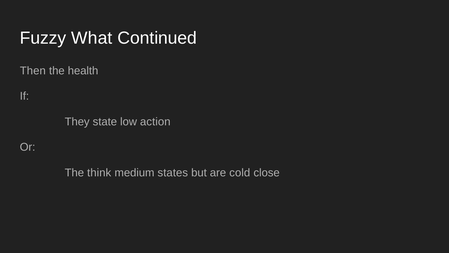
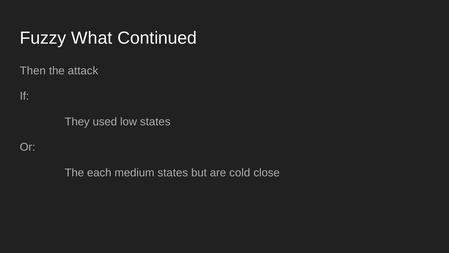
health: health -> attack
state: state -> used
low action: action -> states
think: think -> each
